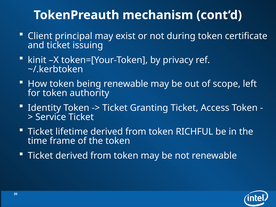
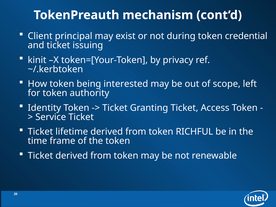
certificate: certificate -> credential
being renewable: renewable -> interested
